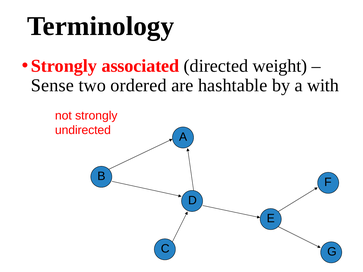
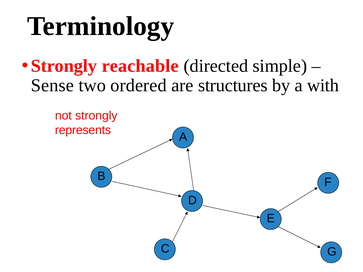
associated: associated -> reachable
weight: weight -> simple
hashtable: hashtable -> structures
undirected: undirected -> represents
